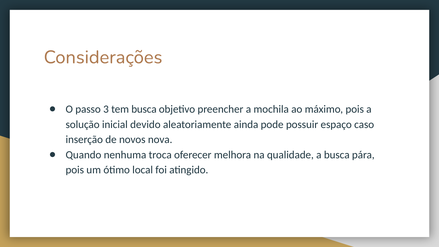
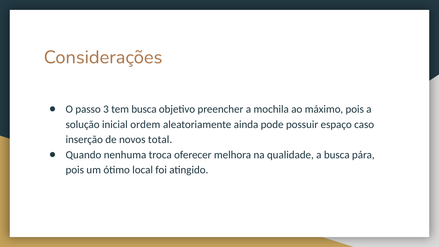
devido: devido -> ordem
nova: nova -> total
